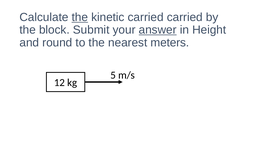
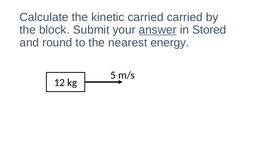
the at (80, 17) underline: present -> none
Height: Height -> Stored
meters: meters -> energy
